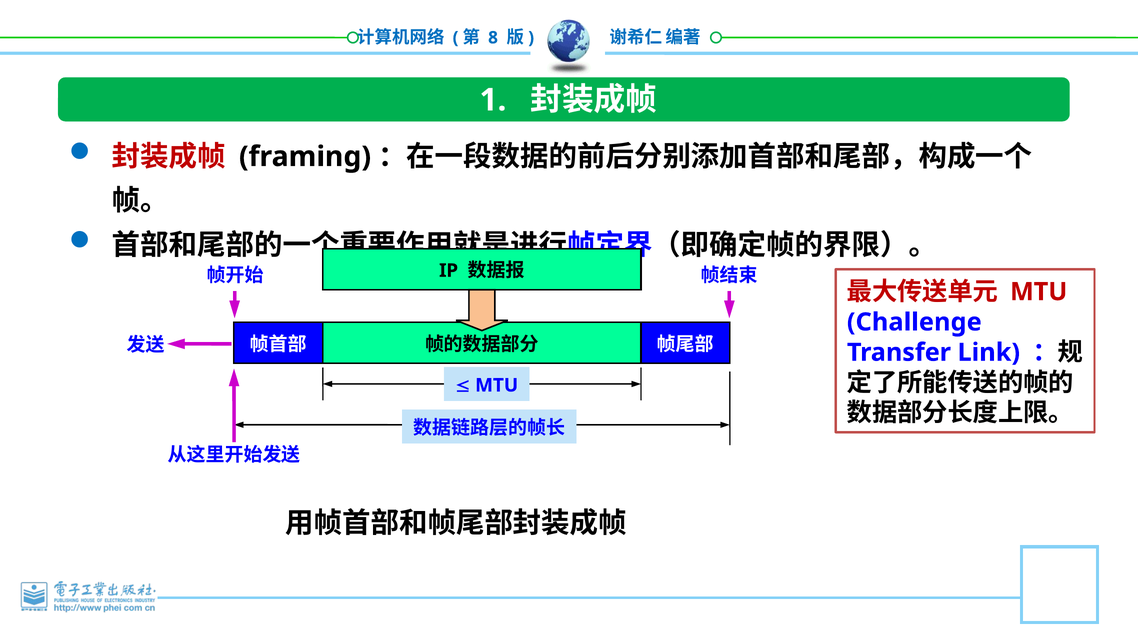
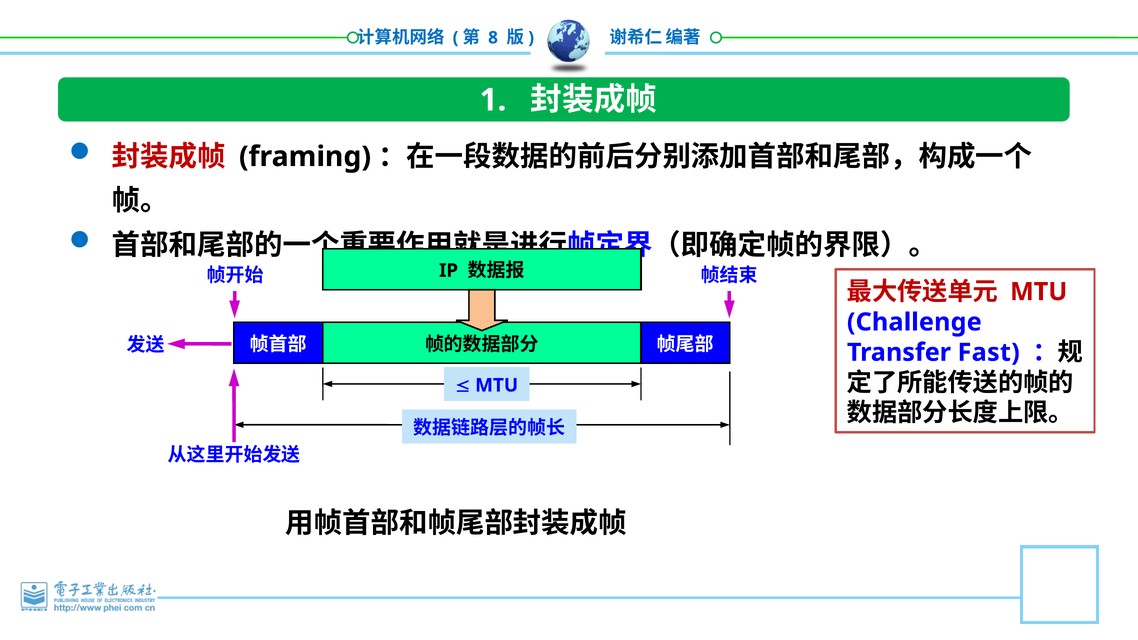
Link: Link -> Fast
